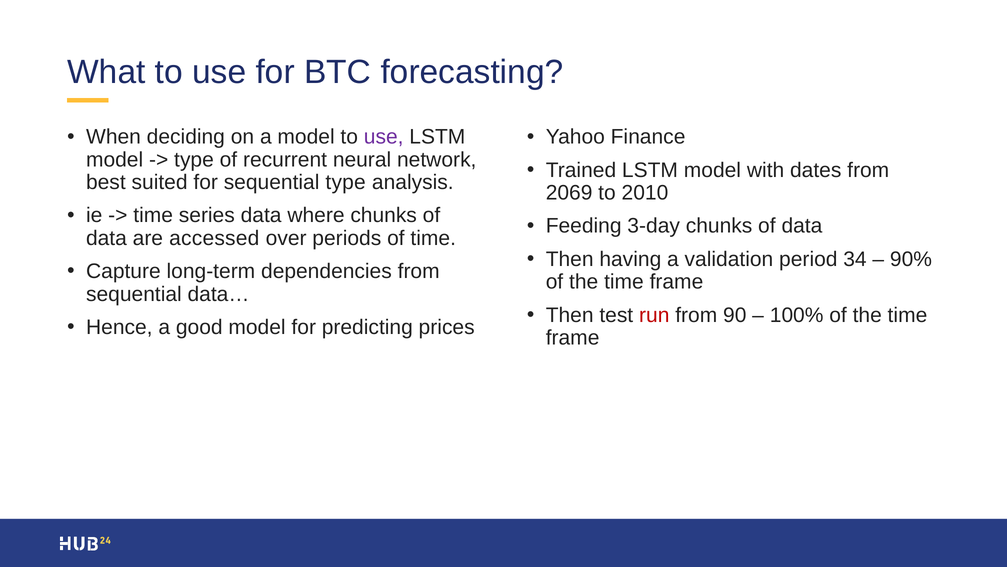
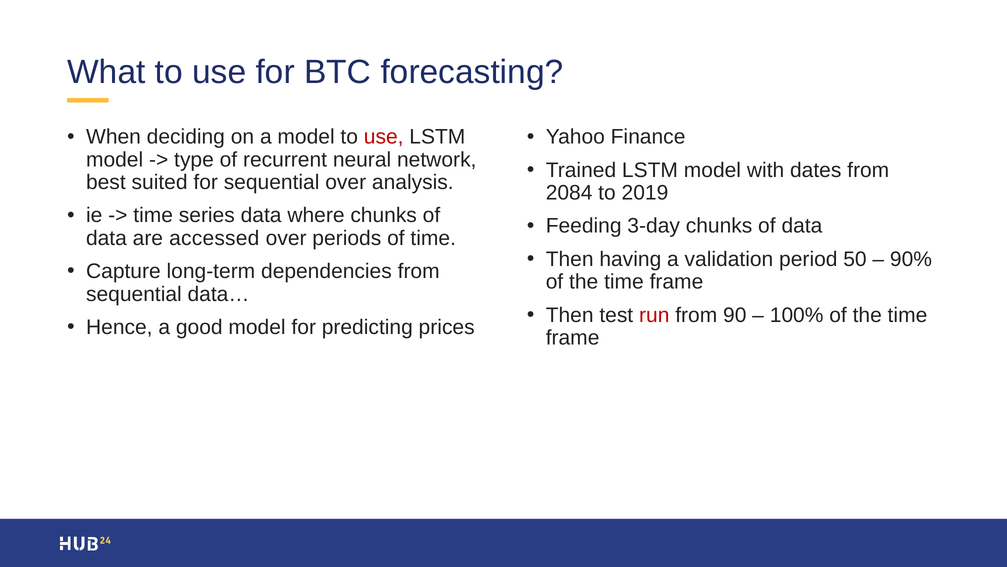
use at (384, 137) colour: purple -> red
sequential type: type -> over
2069: 2069 -> 2084
2010: 2010 -> 2019
34: 34 -> 50
